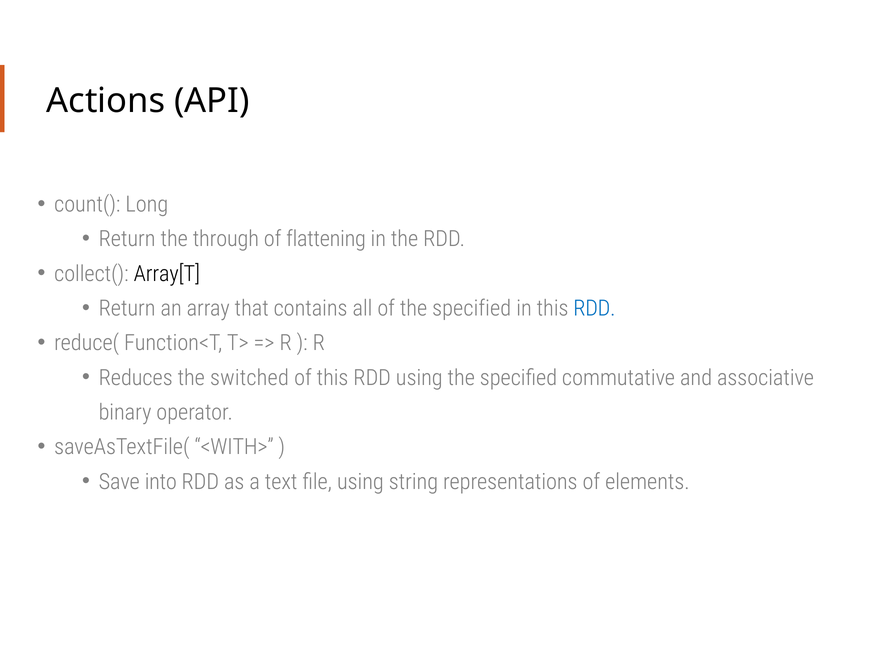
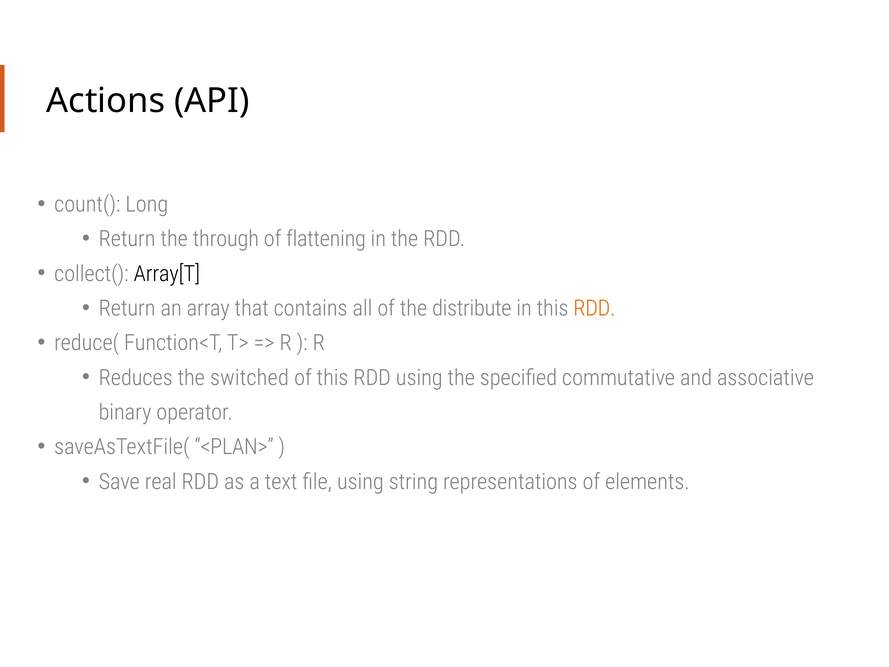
of the specified: specified -> distribute
RDD at (594, 308) colour: blue -> orange
<WITH>: <WITH> -> <PLAN>
into: into -> real
